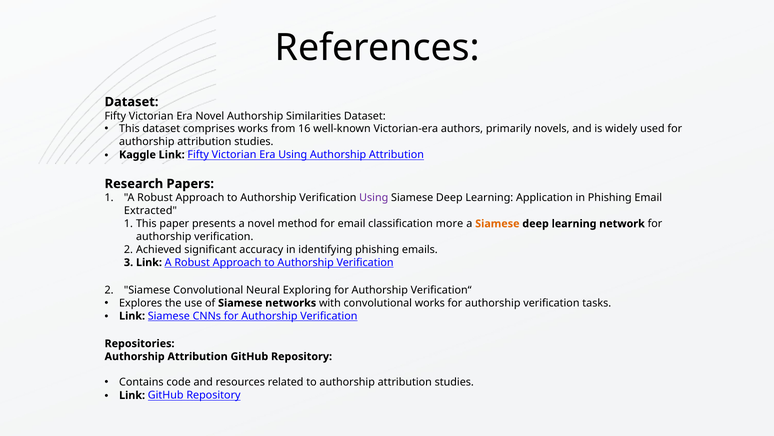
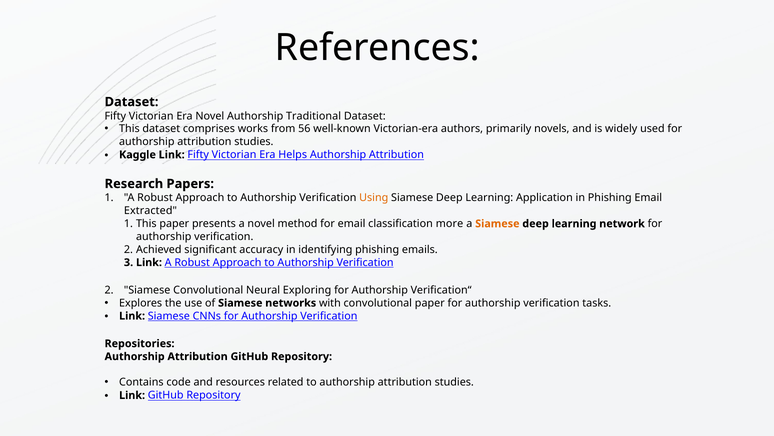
Similarities: Similarities -> Traditional
16: 16 -> 56
Era Using: Using -> Helps
Using at (374, 198) colour: purple -> orange
convolutional works: works -> paper
